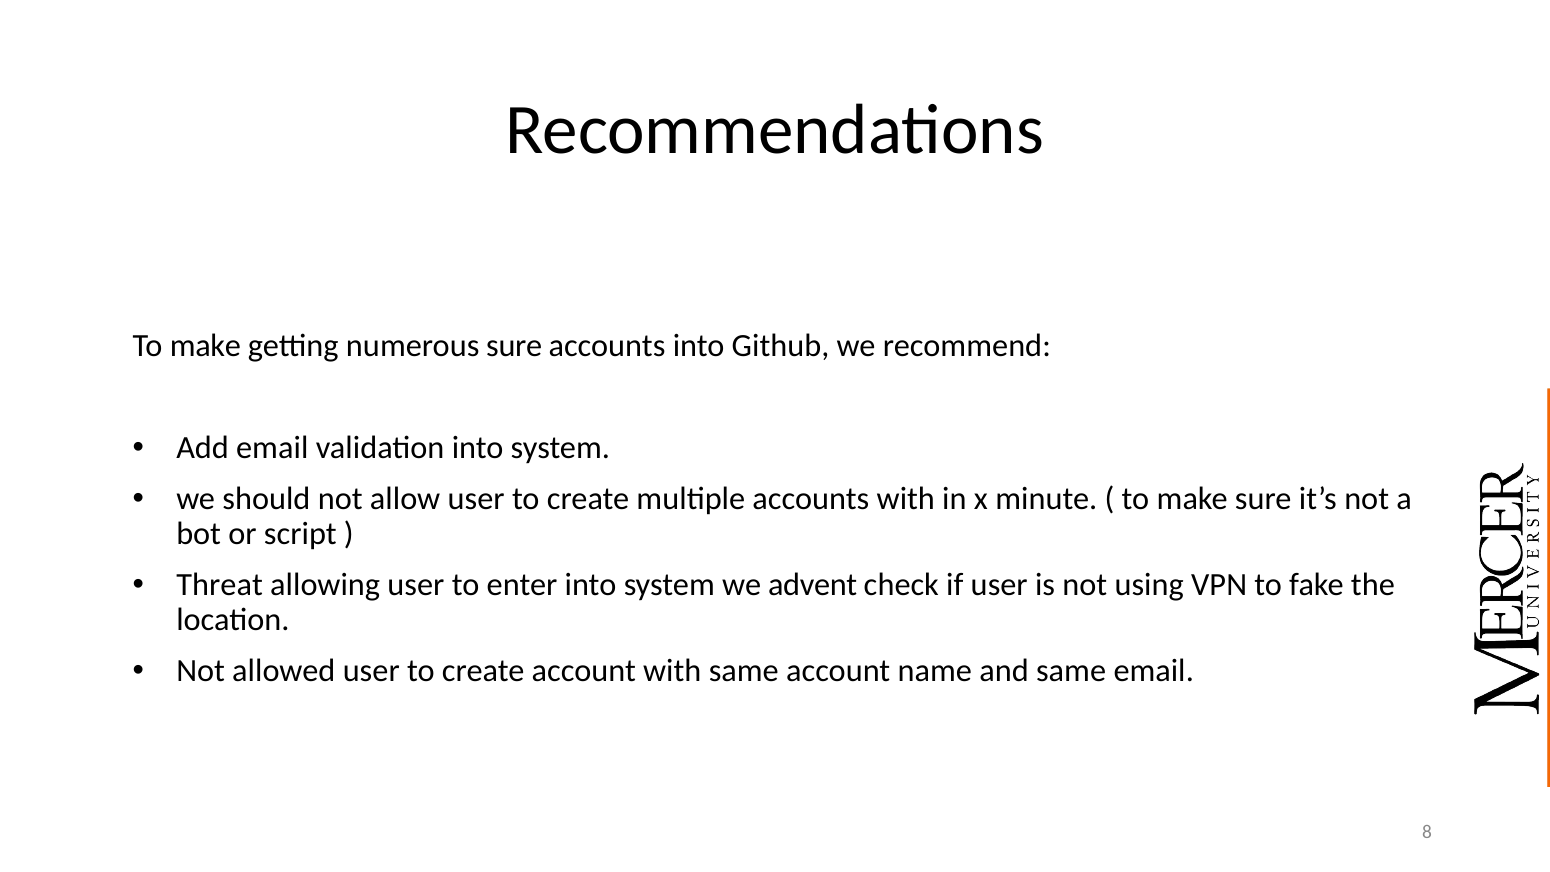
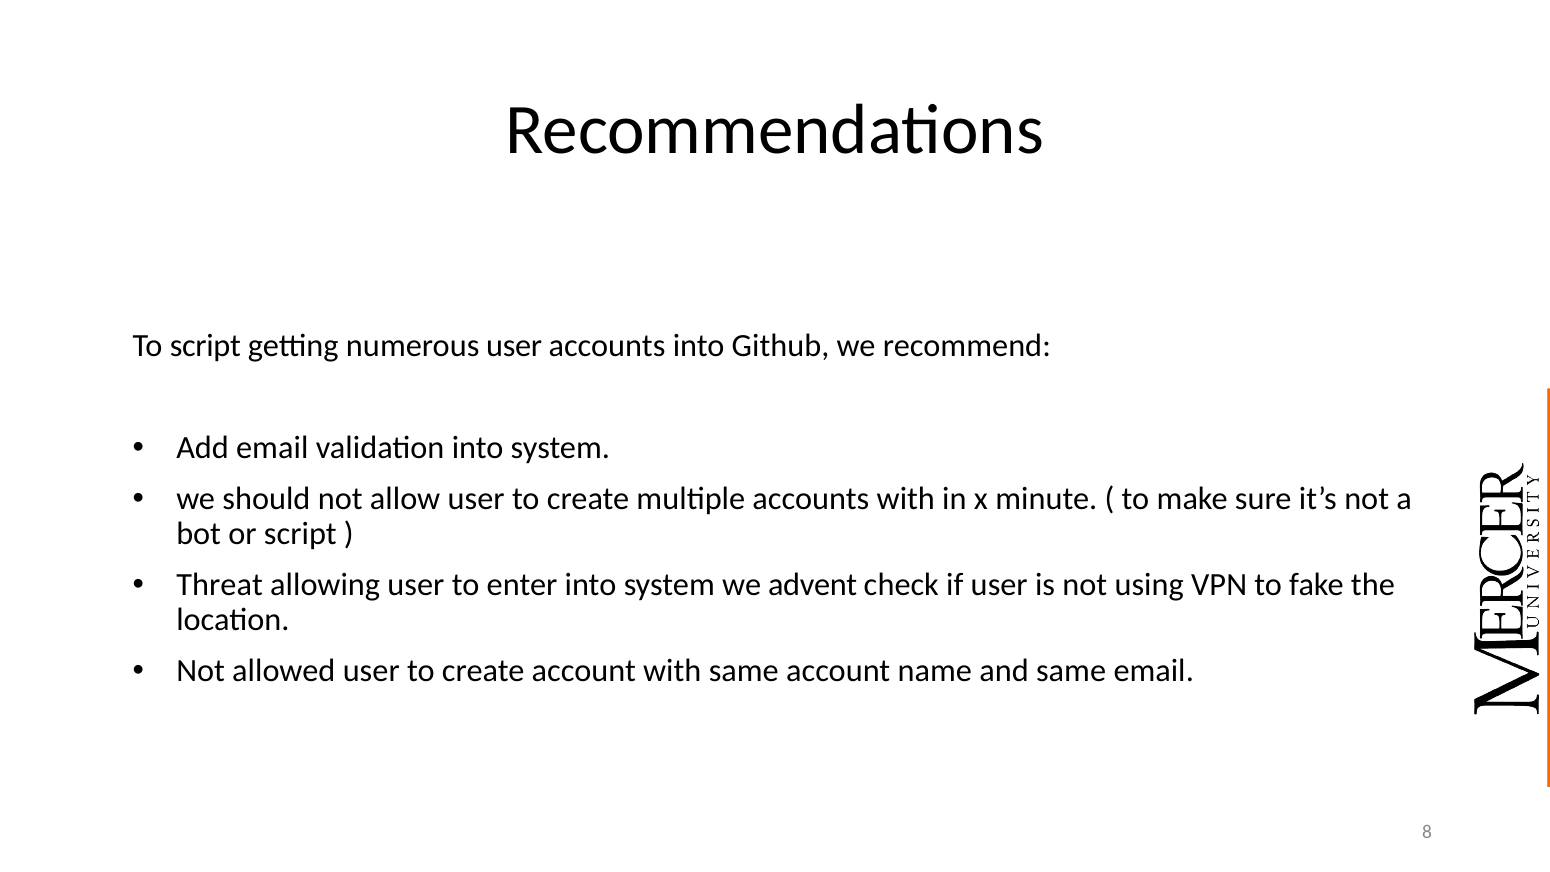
make at (205, 346): make -> script
numerous sure: sure -> user
